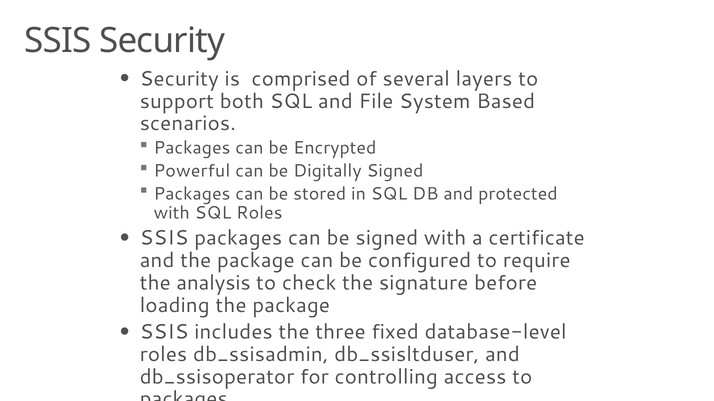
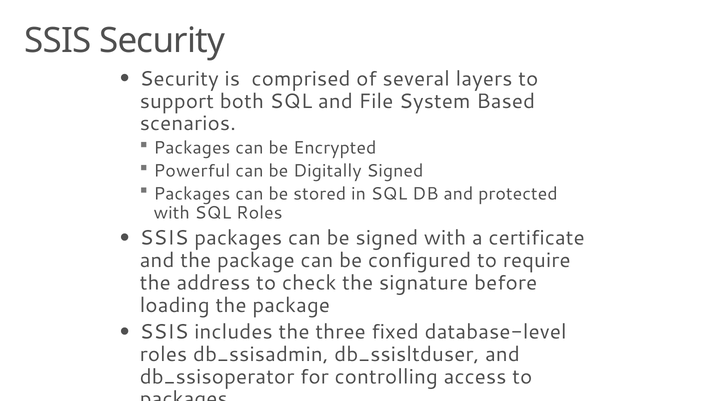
analysis: analysis -> address
